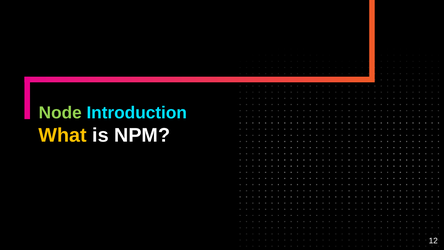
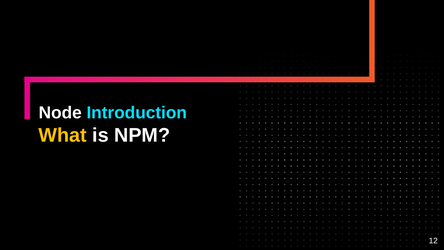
Node colour: light green -> white
